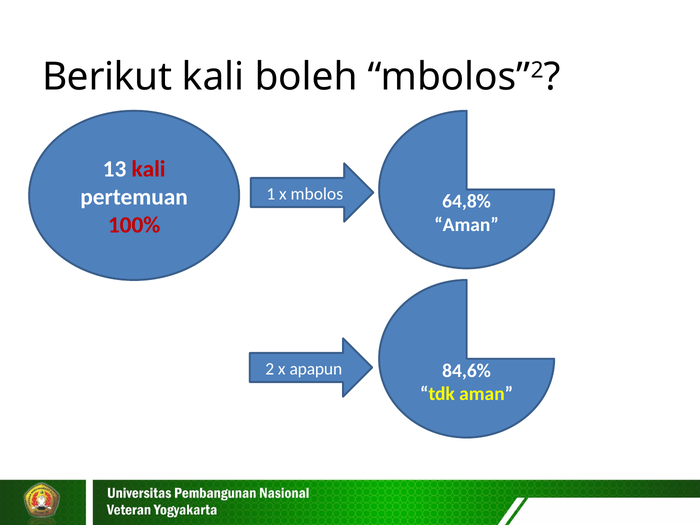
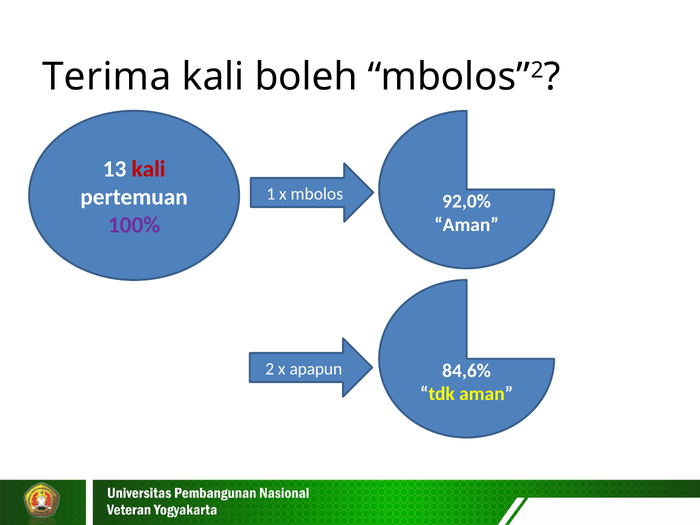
Berikut: Berikut -> Terima
64,8%: 64,8% -> 92,0%
100% colour: red -> purple
